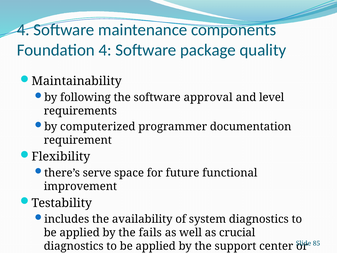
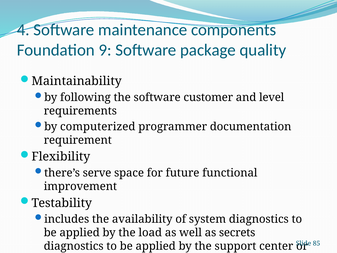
Foundation 4: 4 -> 9
approval: approval -> customer
fails: fails -> load
crucial: crucial -> secrets
